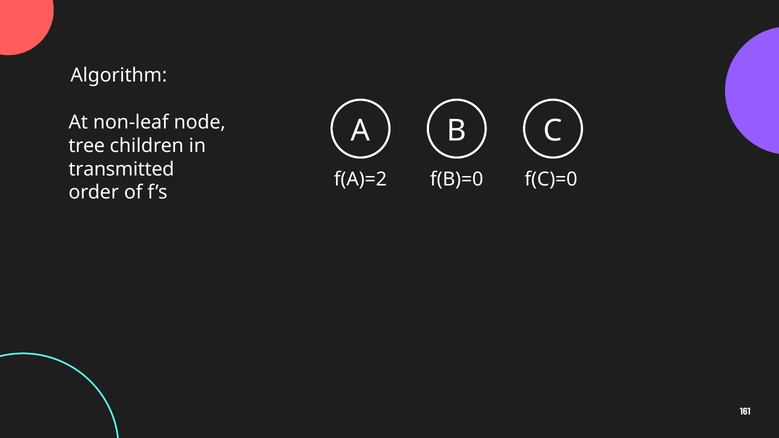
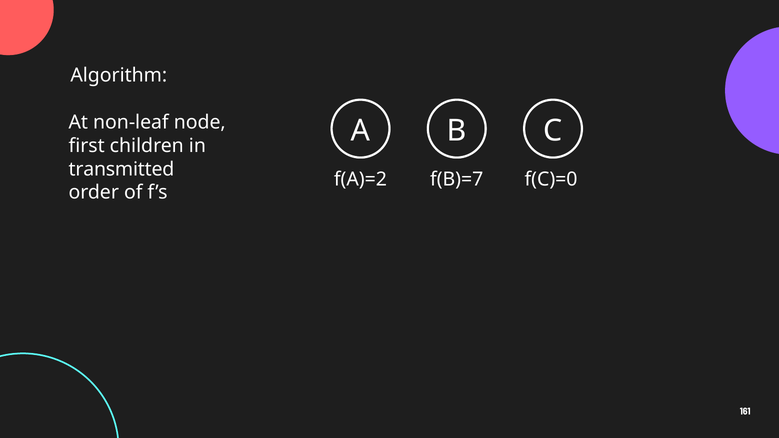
tree: tree -> first
f(B)=0: f(B)=0 -> f(B)=7
